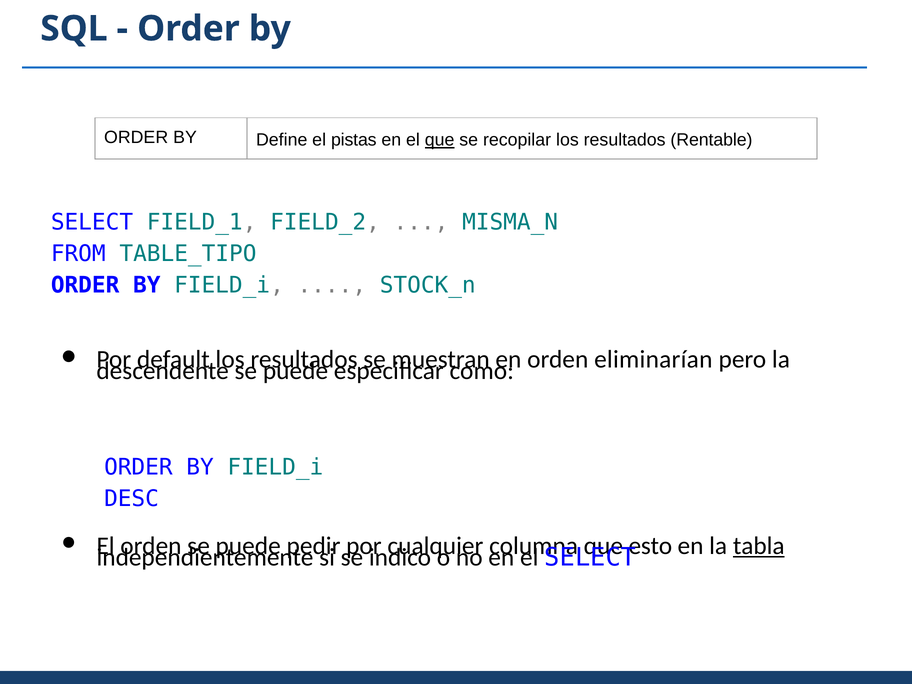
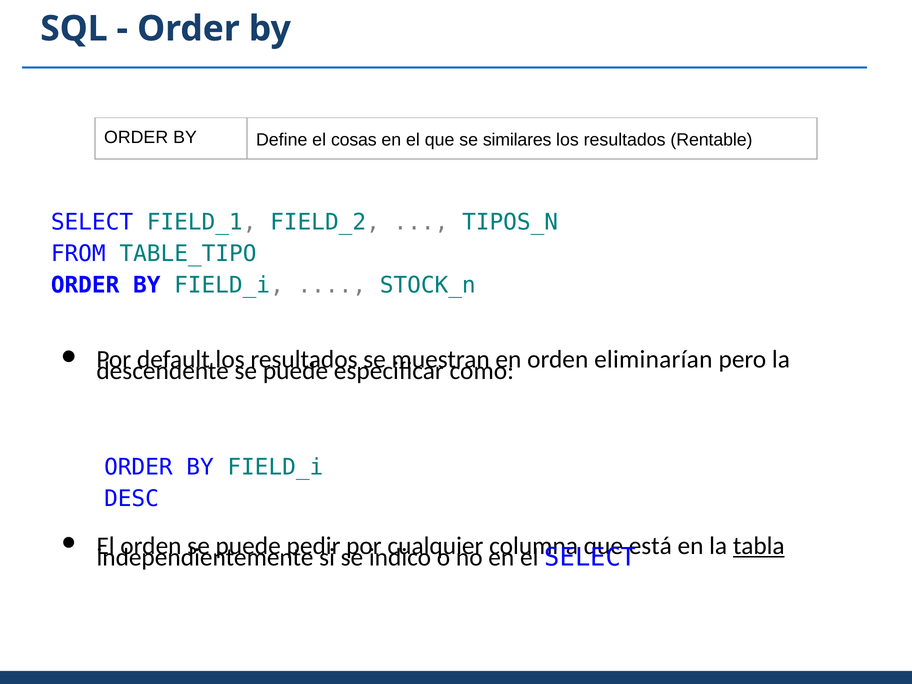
pistas: pistas -> cosas
que at (440, 140) underline: present -> none
recopilar: recopilar -> similares
MISMA_N: MISMA_N -> TIPOS_N
esto: esto -> está
